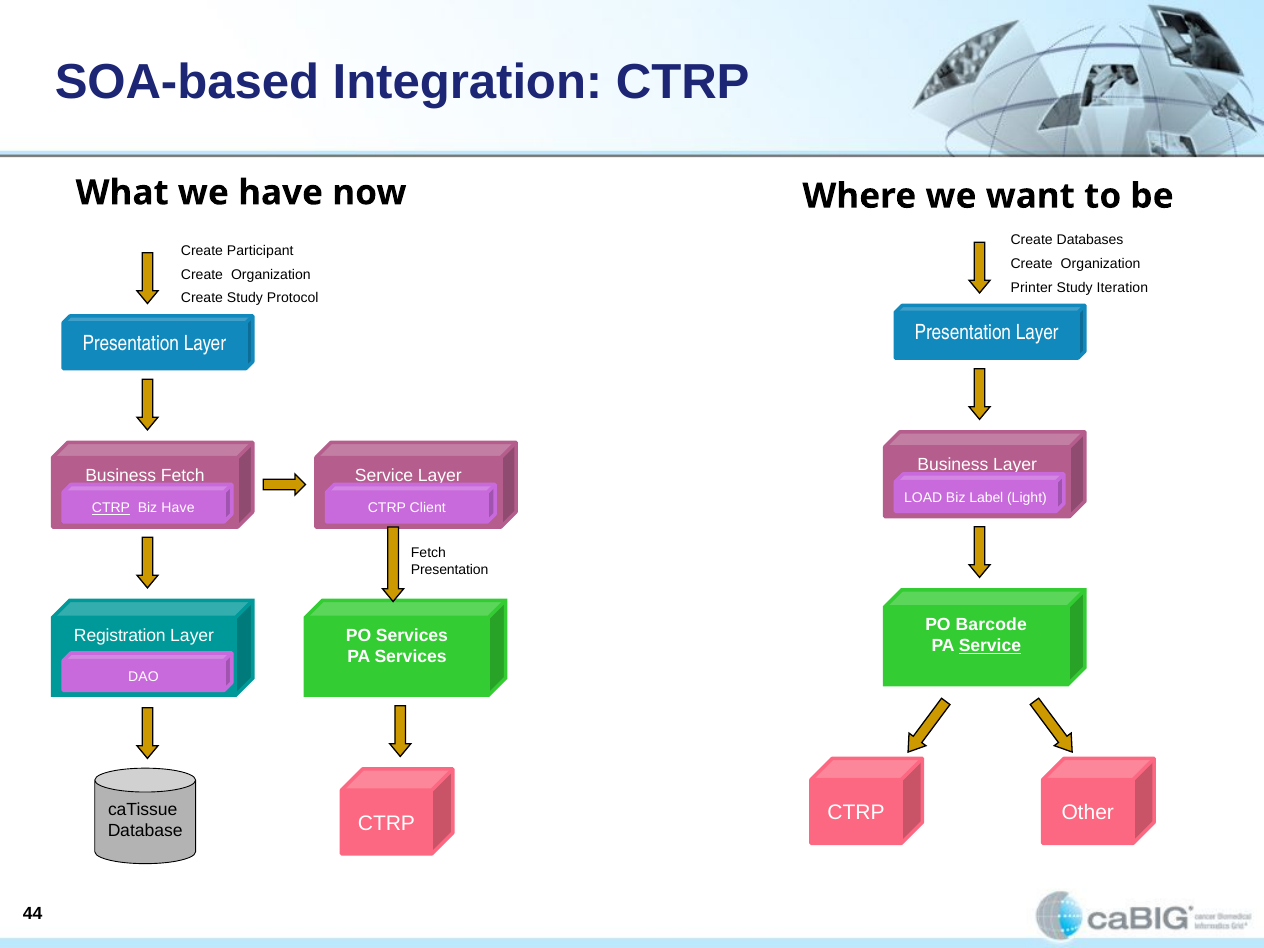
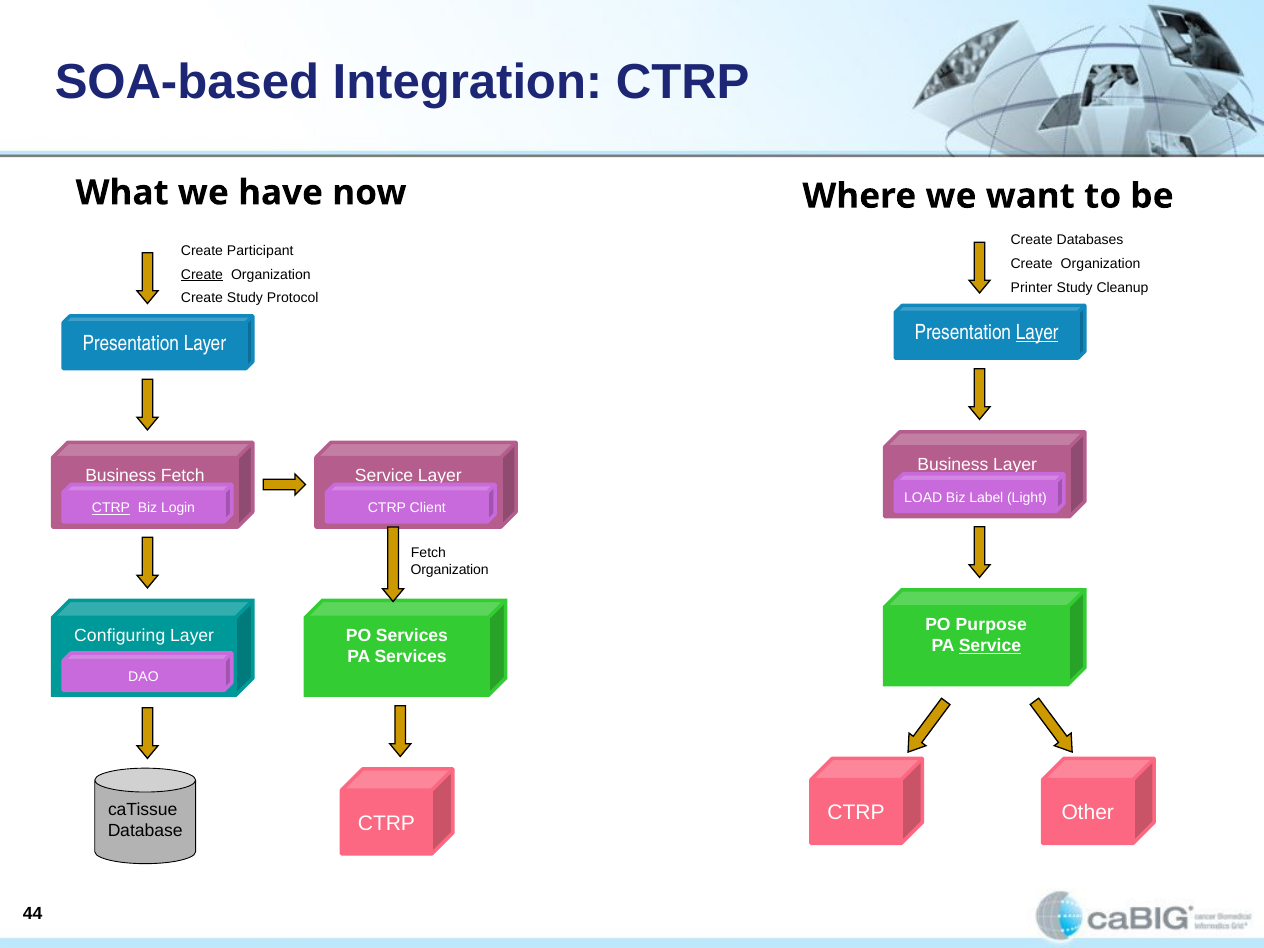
Create at (202, 274) underline: none -> present
Iteration: Iteration -> Cleanup
Layer at (1037, 333) underline: none -> present
Biz Have: Have -> Login
Presentation at (450, 570): Presentation -> Organization
Barcode: Barcode -> Purpose
Registration: Registration -> Configuring
